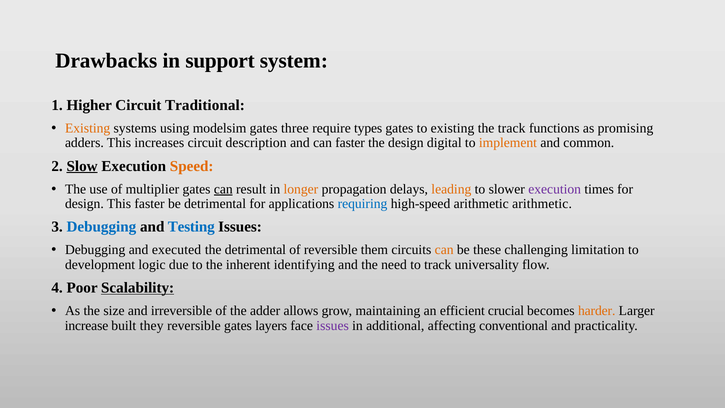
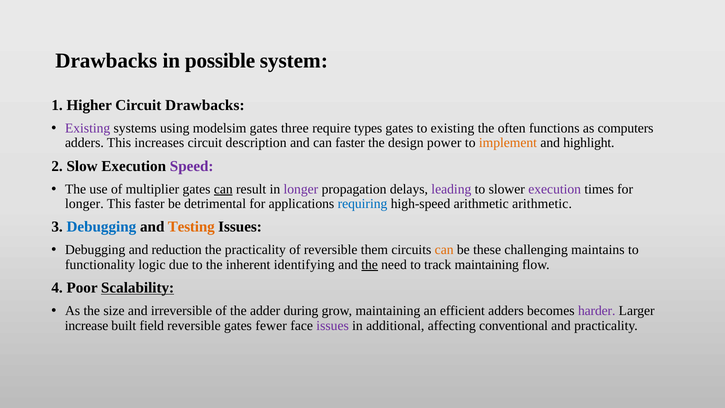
support: support -> possible
Circuit Traditional: Traditional -> Drawbacks
Existing at (88, 128) colour: orange -> purple
the track: track -> often
promising: promising -> computers
digital: digital -> power
common: common -> highlight
Slow underline: present -> none
Speed colour: orange -> purple
longer at (301, 189) colour: orange -> purple
leading colour: orange -> purple
design at (84, 204): design -> longer
Testing colour: blue -> orange
executed: executed -> reduction
the detrimental: detrimental -> practicality
limitation: limitation -> maintains
development: development -> functionality
the at (370, 265) underline: none -> present
track universality: universality -> maintaining
allows: allows -> during
efficient crucial: crucial -> adders
harder colour: orange -> purple
they: they -> field
layers: layers -> fewer
